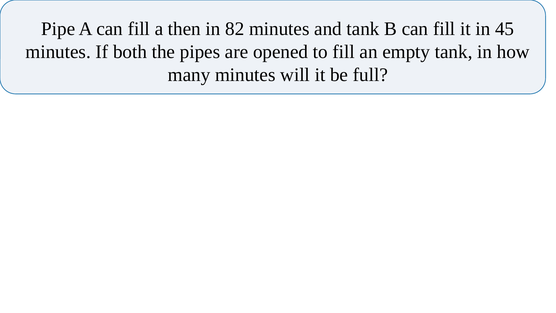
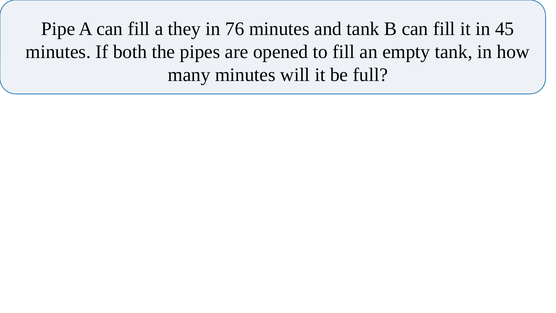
then: then -> they
82: 82 -> 76
